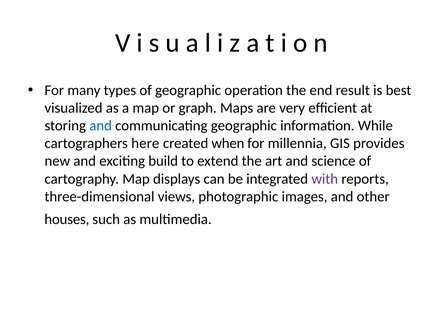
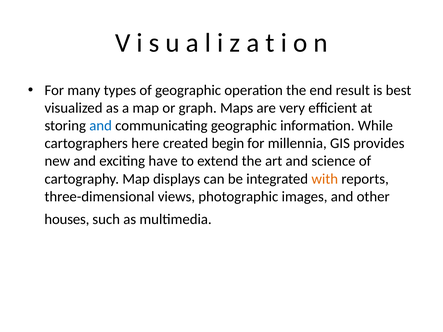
when: when -> begin
build: build -> have
with colour: purple -> orange
